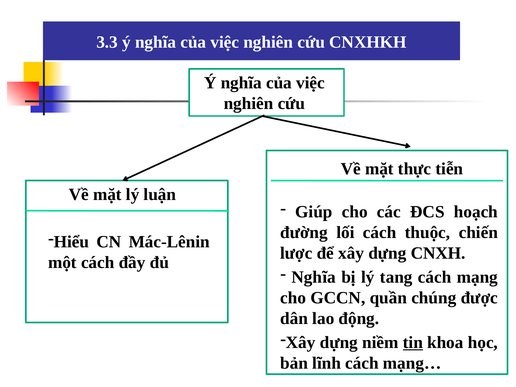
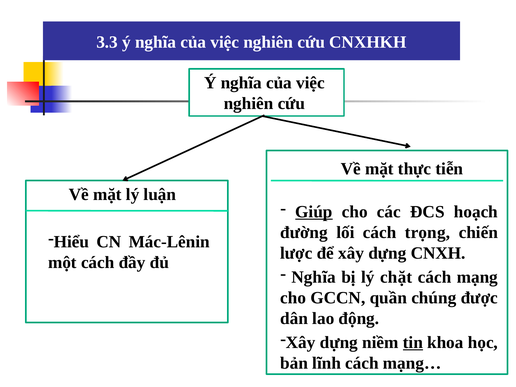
Giúp underline: none -> present
thuộc: thuộc -> trọng
tang: tang -> chặt
